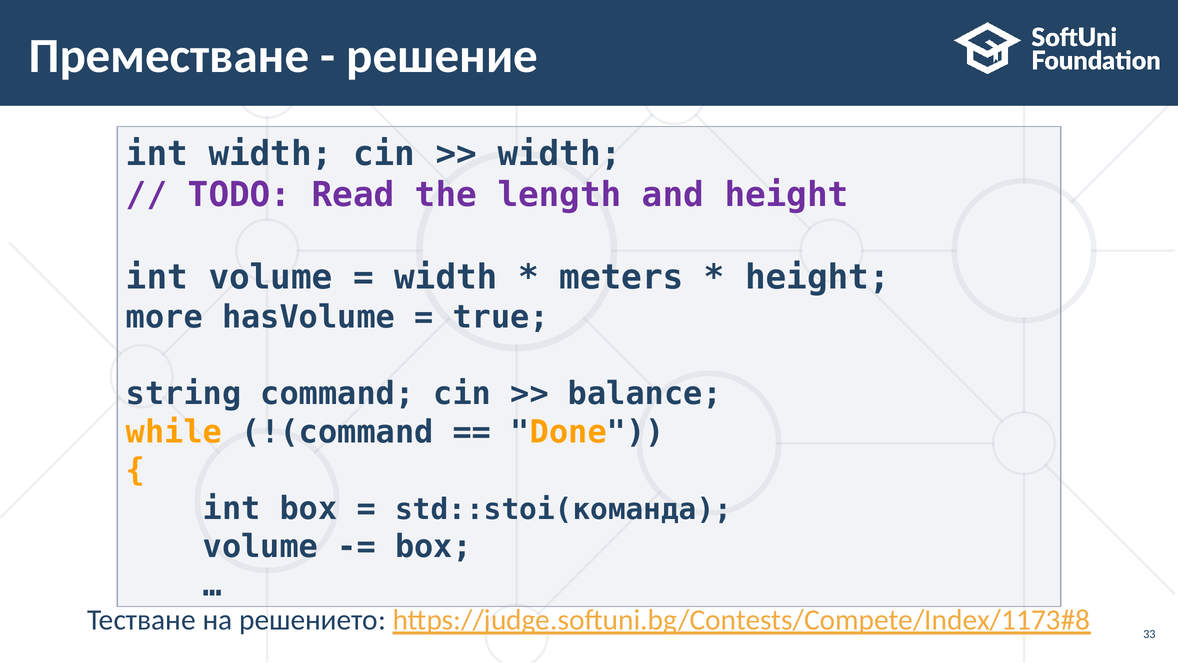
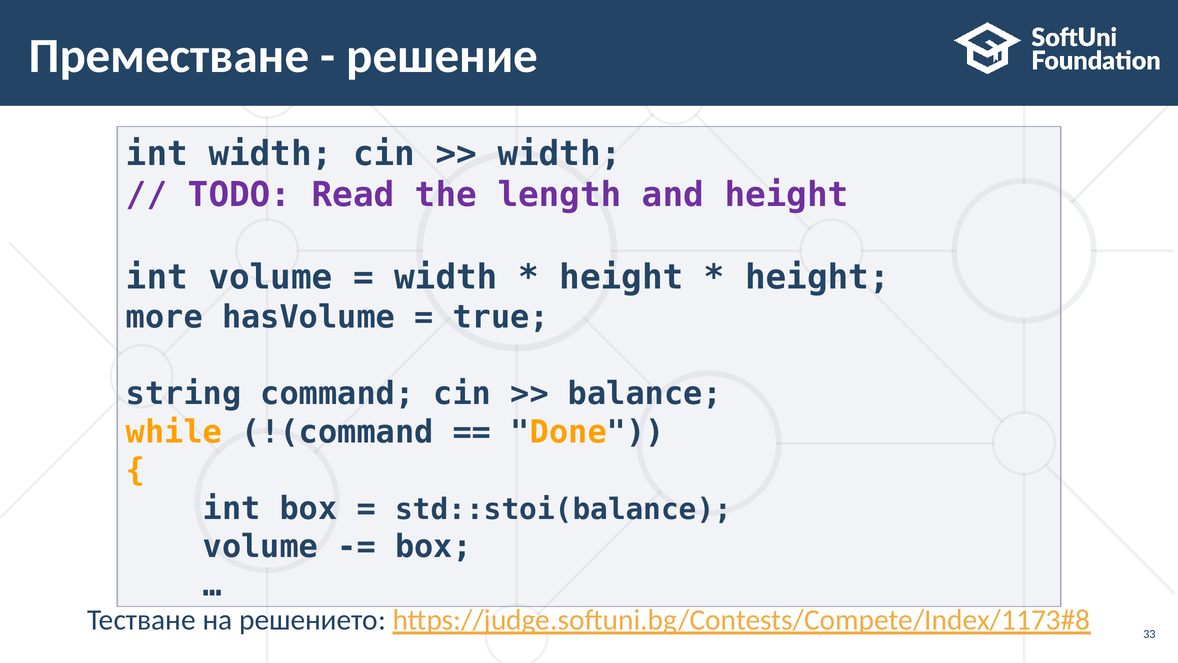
meters at (621, 278): meters -> height
std::stoi(команда: std::stoi(команда -> std::stoi(balance
